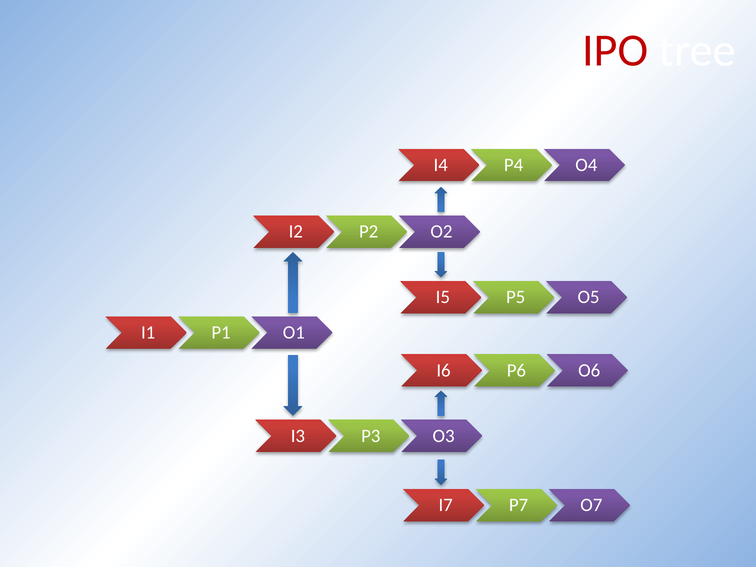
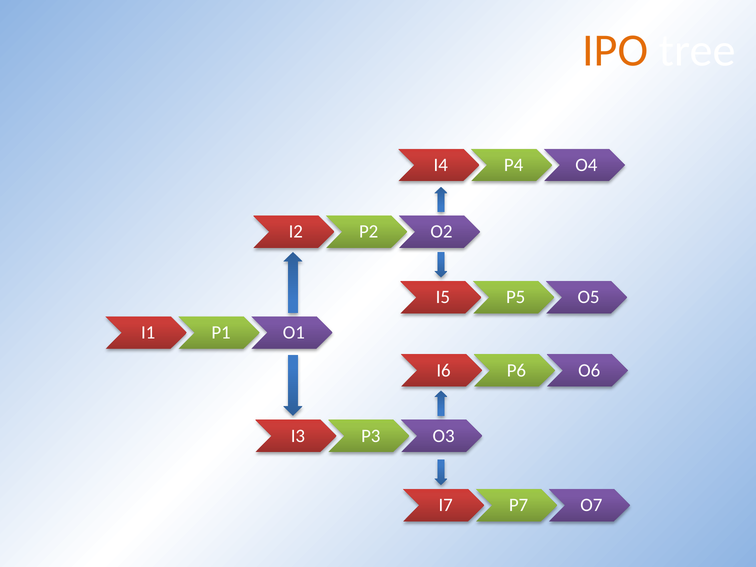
IPO colour: red -> orange
